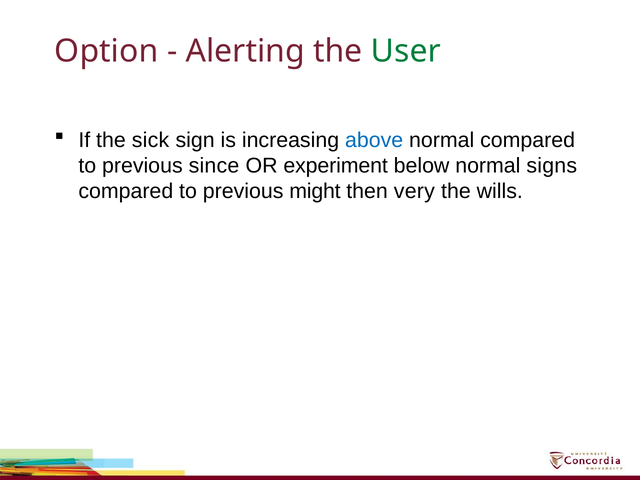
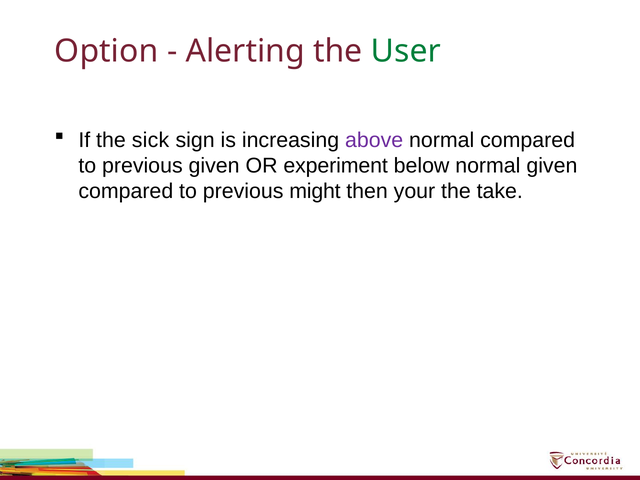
above colour: blue -> purple
previous since: since -> given
normal signs: signs -> given
very: very -> your
wills: wills -> take
